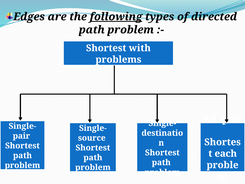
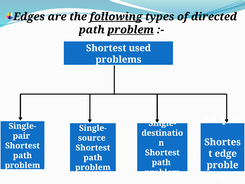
problem at (131, 30) underline: none -> present
with: with -> used
each: each -> edge
